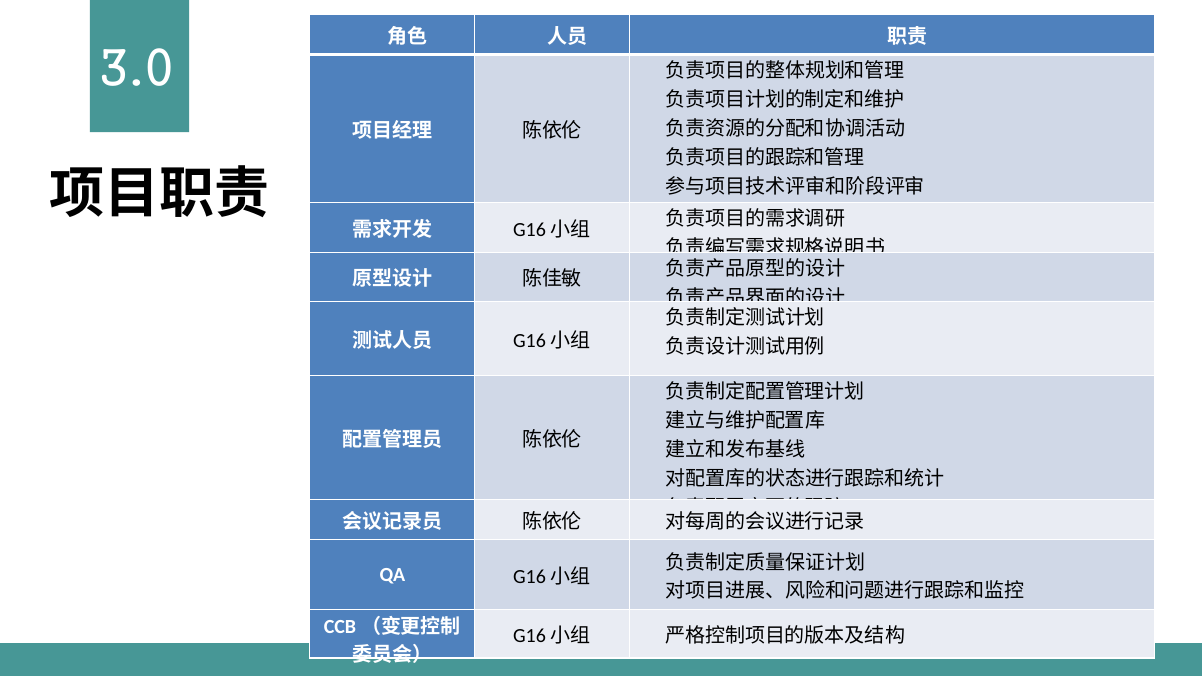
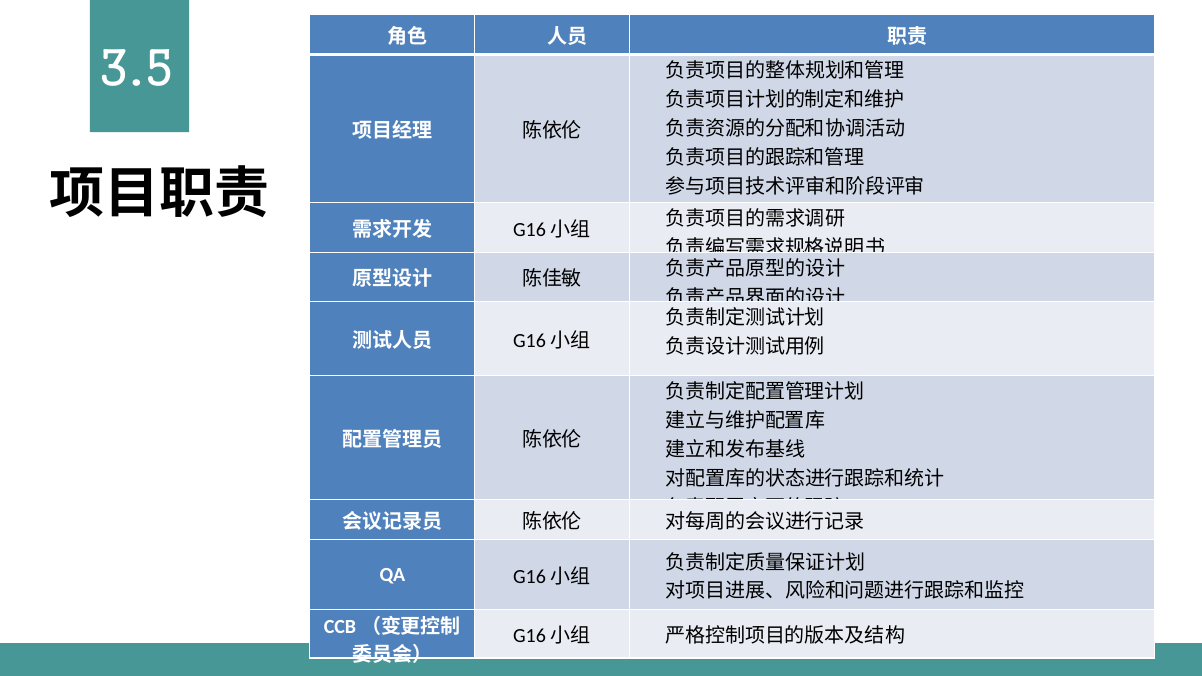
3.0: 3.0 -> 3.5
